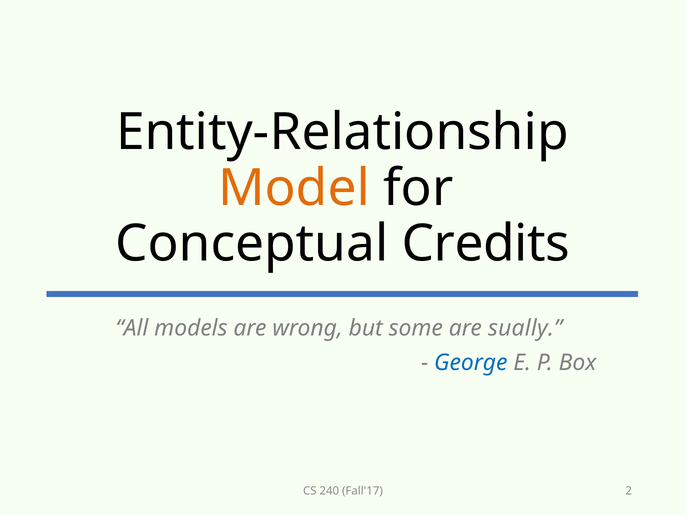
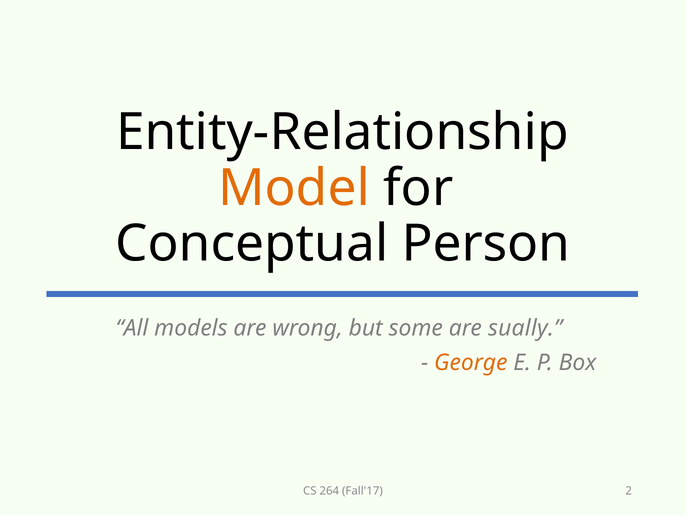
Credits: Credits -> Person
George colour: blue -> orange
240: 240 -> 264
